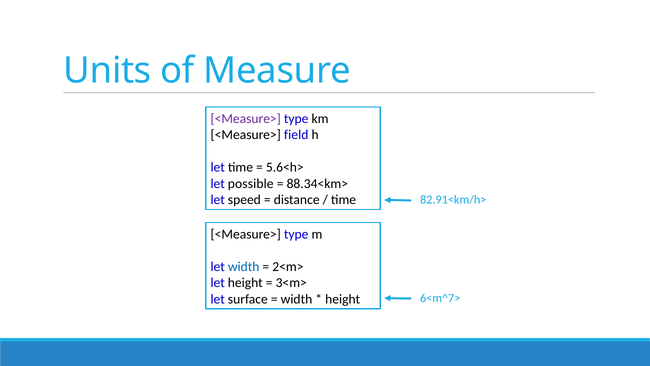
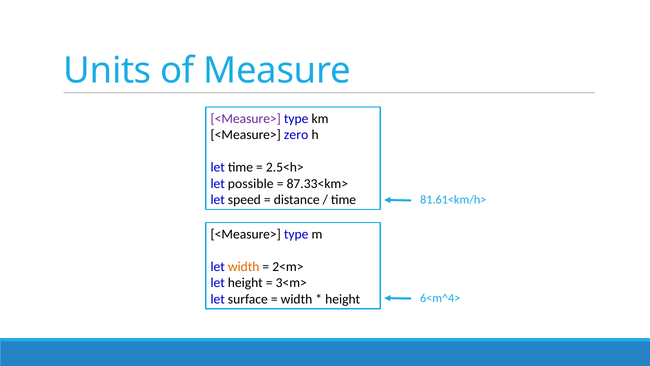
field: field -> zero
5.6<h>: 5.6<h> -> 2.5<h>
88.34<km>: 88.34<km> -> 87.33<km>
82.91<km/h>: 82.91<km/h> -> 81.61<km/h>
width at (244, 266) colour: blue -> orange
6<m^7>: 6<m^7> -> 6<m^4>
